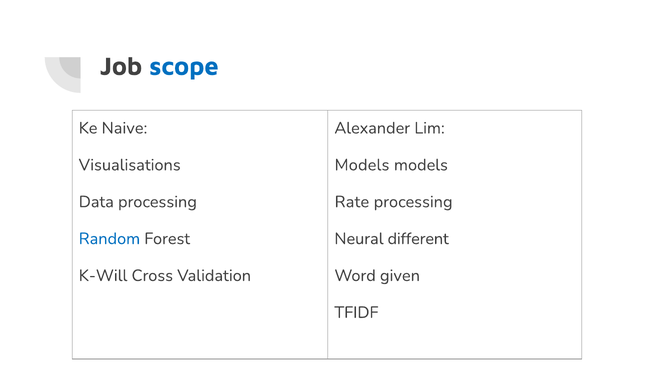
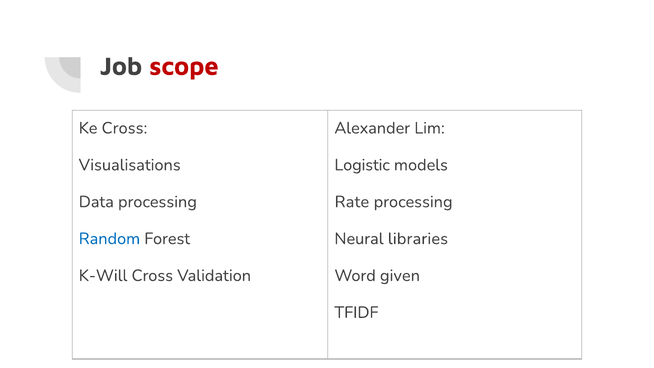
scope colour: blue -> red
Ke Naive: Naive -> Cross
Models at (362, 165): Models -> Logistic
different: different -> libraries
